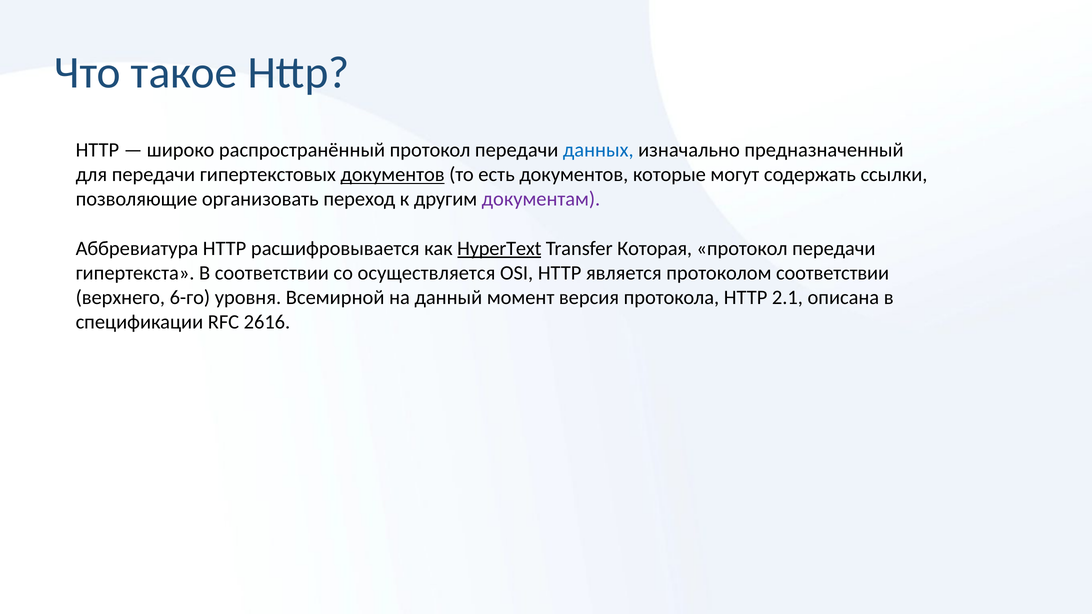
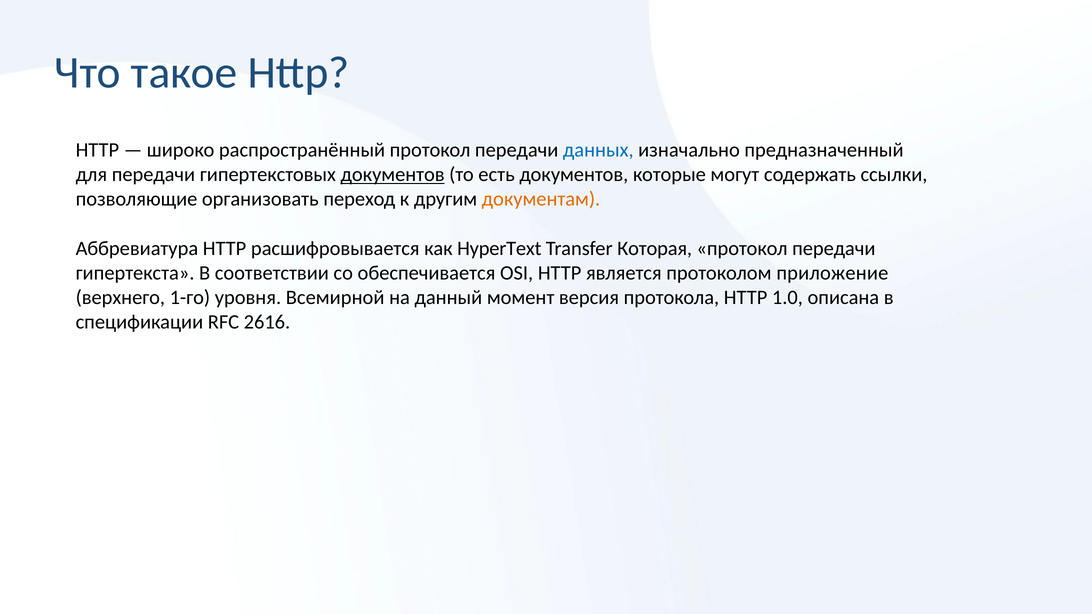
документам colour: purple -> orange
HyperText underline: present -> none
осуществляется: осуществляется -> обеспечивается
протоколом соответствии: соответствии -> приложение
6-го: 6-го -> 1-го
2.1: 2.1 -> 1.0
